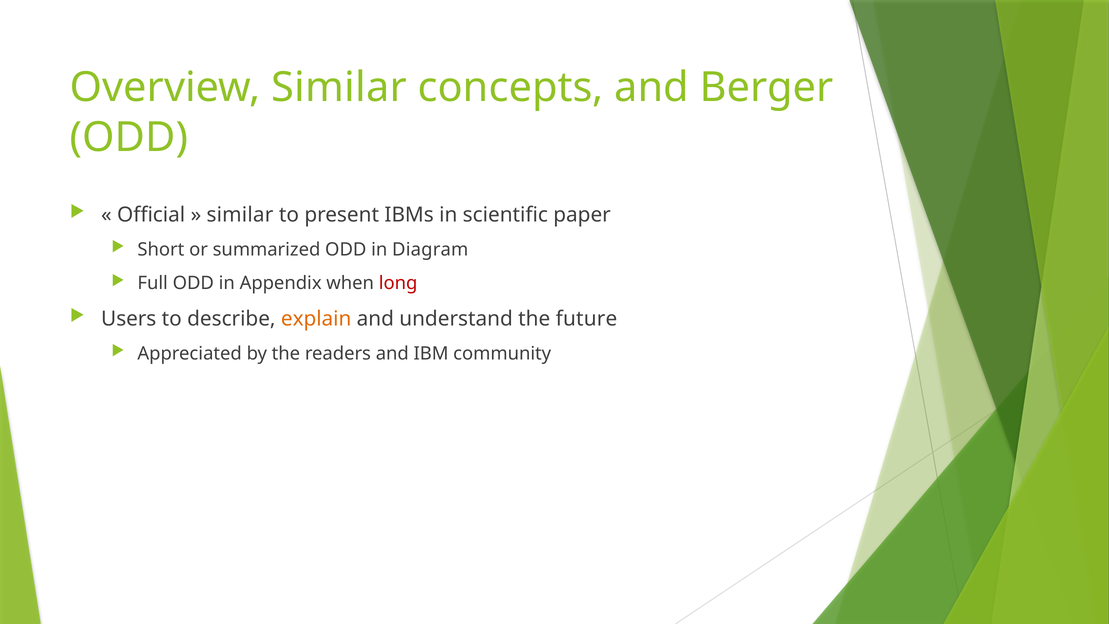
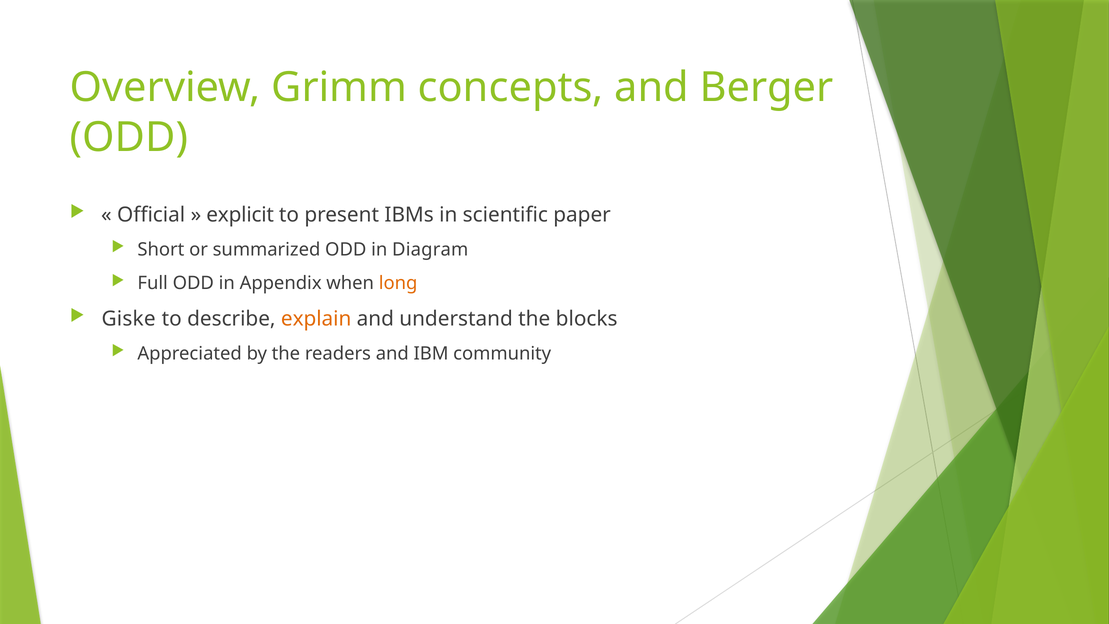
Overview Similar: Similar -> Grimm
similar at (240, 215): similar -> explicit
long colour: red -> orange
Users: Users -> Giske
future: future -> blocks
